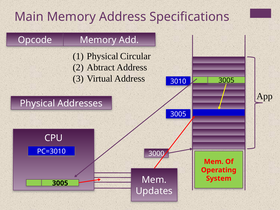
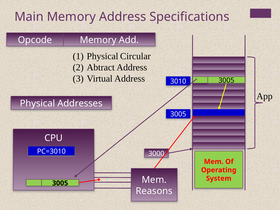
Updates: Updates -> Reasons
